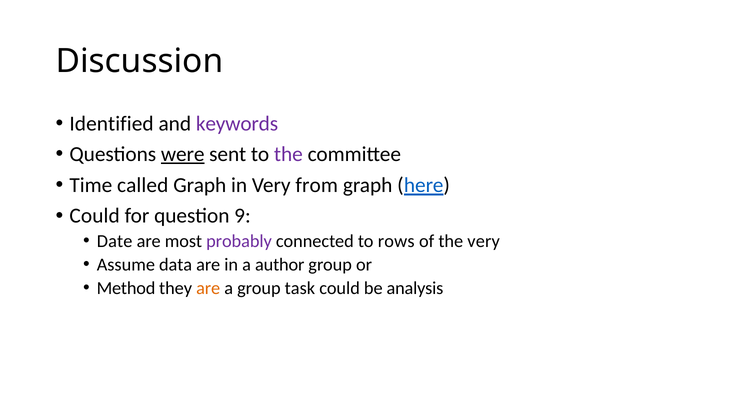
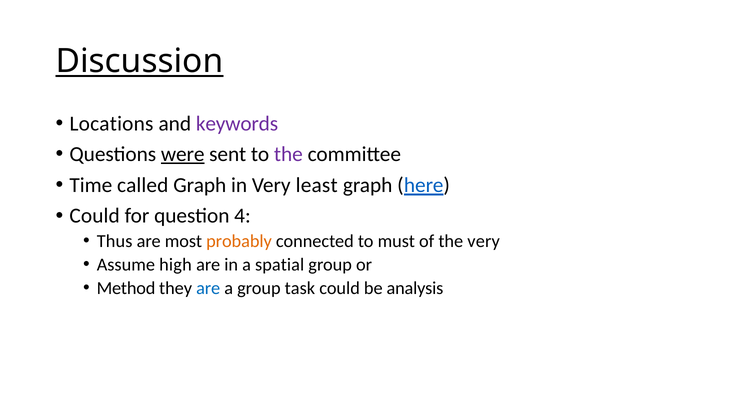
Discussion underline: none -> present
Identified: Identified -> Locations
from: from -> least
9: 9 -> 4
Date: Date -> Thus
probably colour: purple -> orange
rows: rows -> must
data: data -> high
author: author -> spatial
are at (208, 288) colour: orange -> blue
